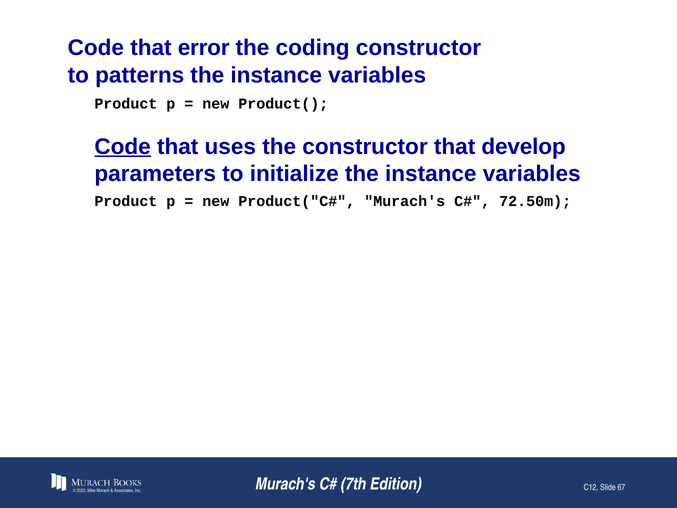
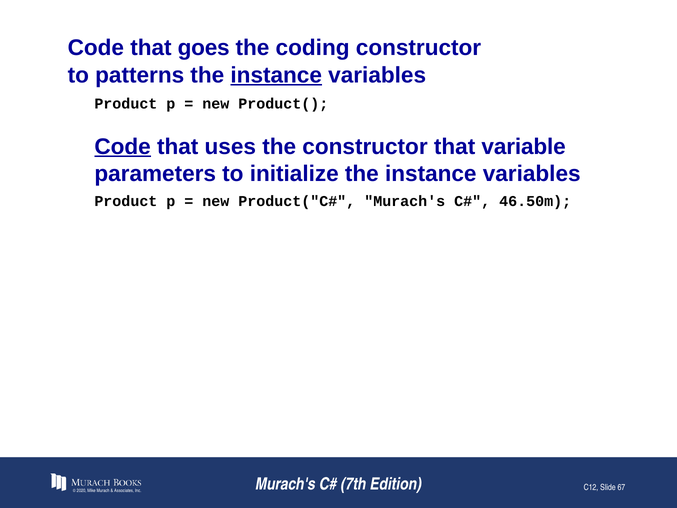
error: error -> goes
instance at (276, 75) underline: none -> present
develop: develop -> variable
72.50m: 72.50m -> 46.50m
